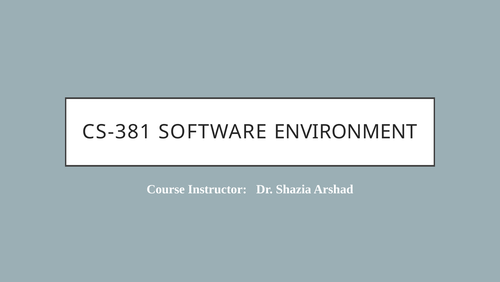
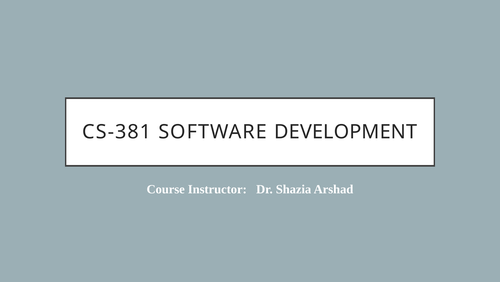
ENVIRONMENT: ENVIRONMENT -> DEVELOPMENT
